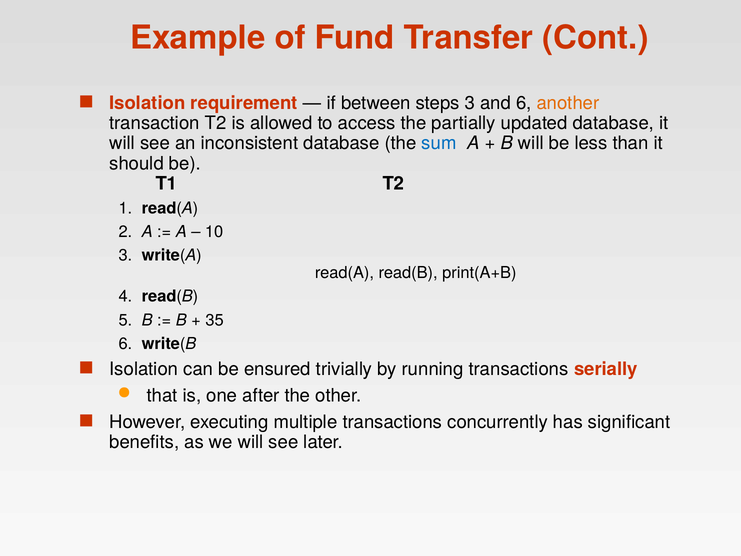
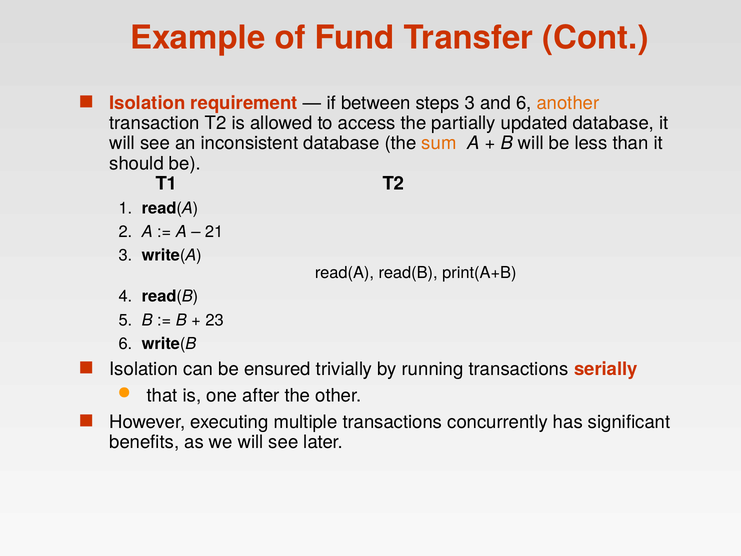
sum colour: blue -> orange
10: 10 -> 21
35: 35 -> 23
